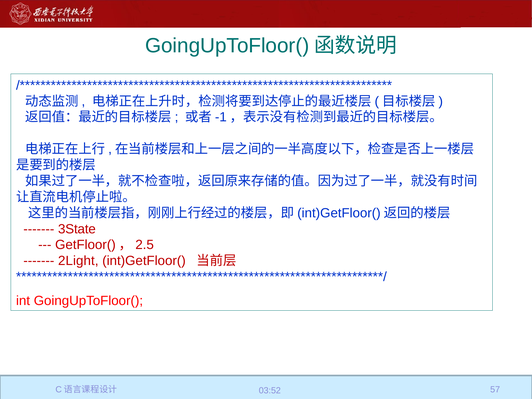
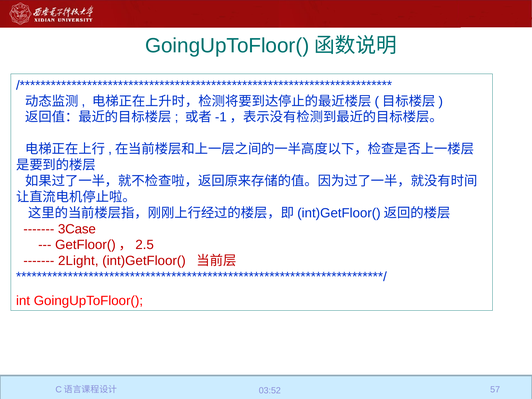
3State: 3State -> 3Case
